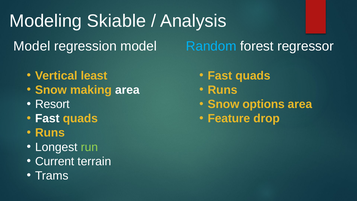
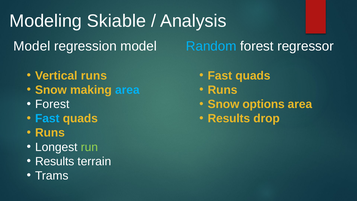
Vertical least: least -> runs
area at (127, 90) colour: white -> light blue
Resort at (52, 104): Resort -> Forest
Fast at (47, 118) colour: white -> light blue
Feature at (229, 118): Feature -> Results
Current at (55, 161): Current -> Results
